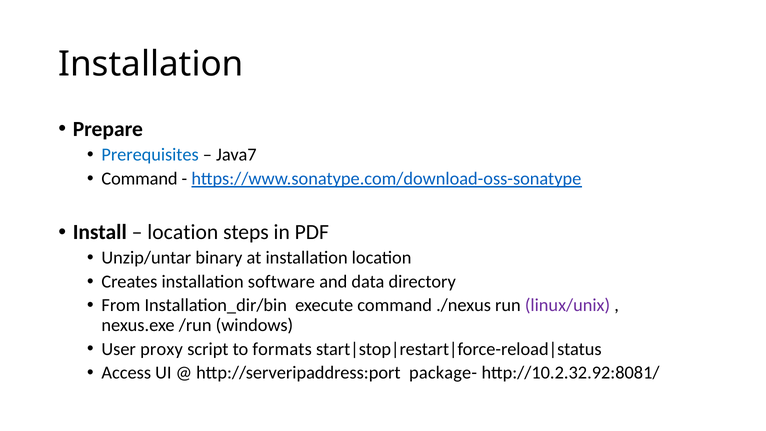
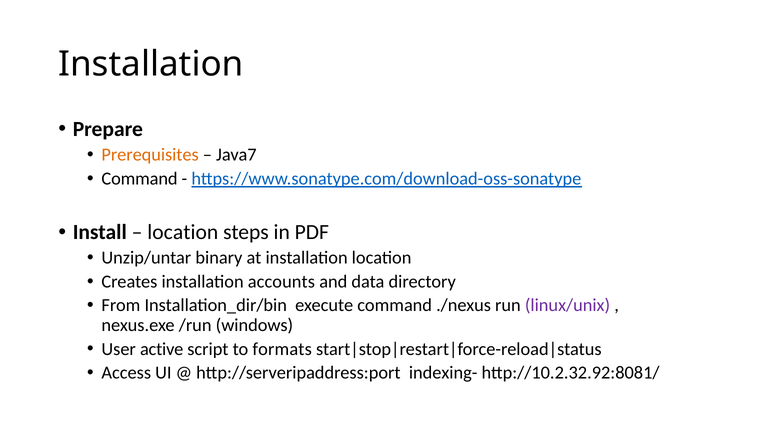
Prerequisites colour: blue -> orange
software: software -> accounts
proxy: proxy -> active
package-: package- -> indexing-
